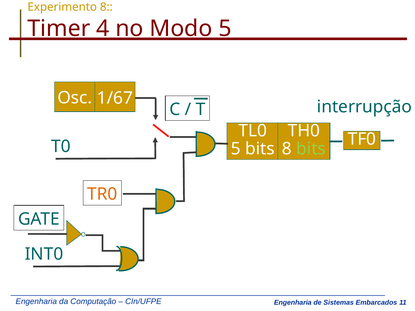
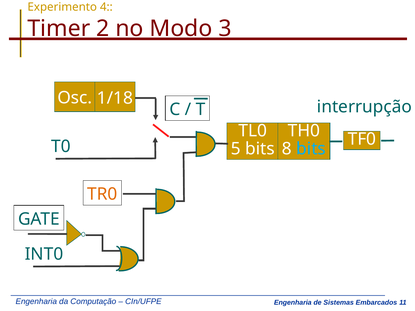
Experimento 8: 8 -> 4
4: 4 -> 2
Modo 5: 5 -> 3
1/67: 1/67 -> 1/18
bits at (311, 149) colour: light green -> light blue
